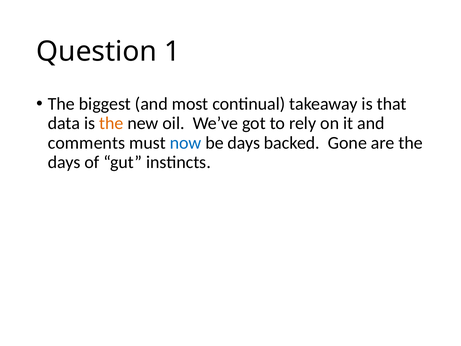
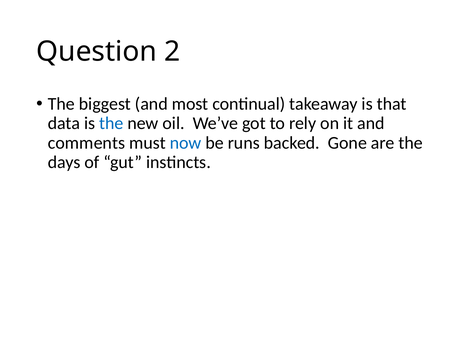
1: 1 -> 2
the at (111, 123) colour: orange -> blue
be days: days -> runs
